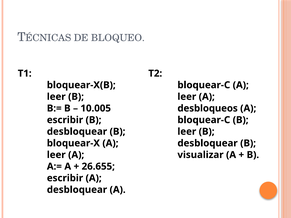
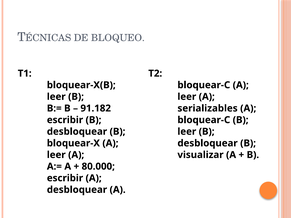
10.005: 10.005 -> 91.182
desbloqueos: desbloqueos -> serializables
26.655: 26.655 -> 80.000
